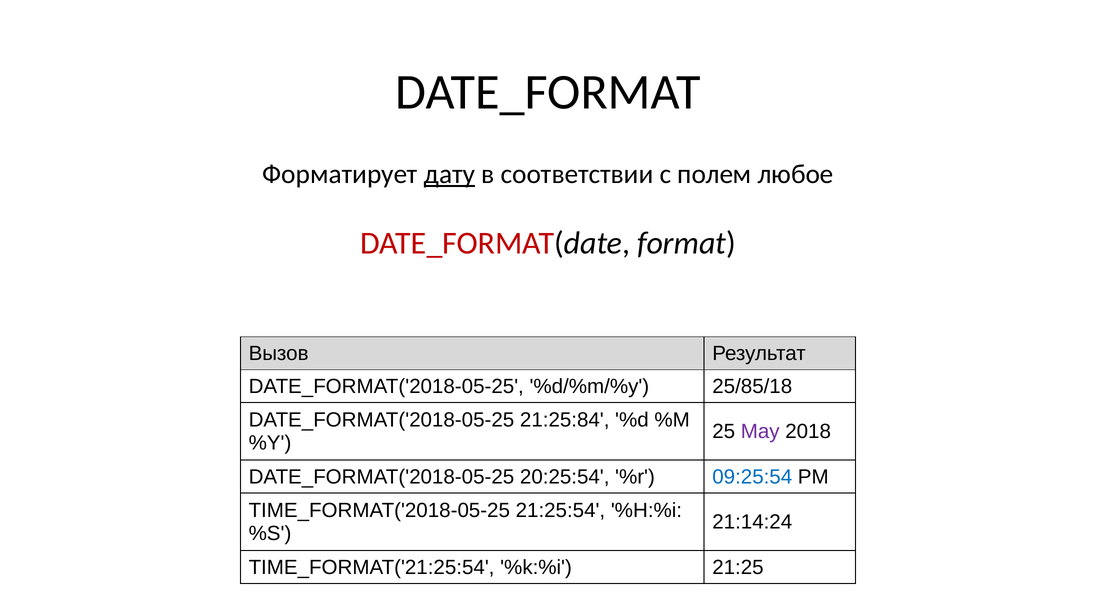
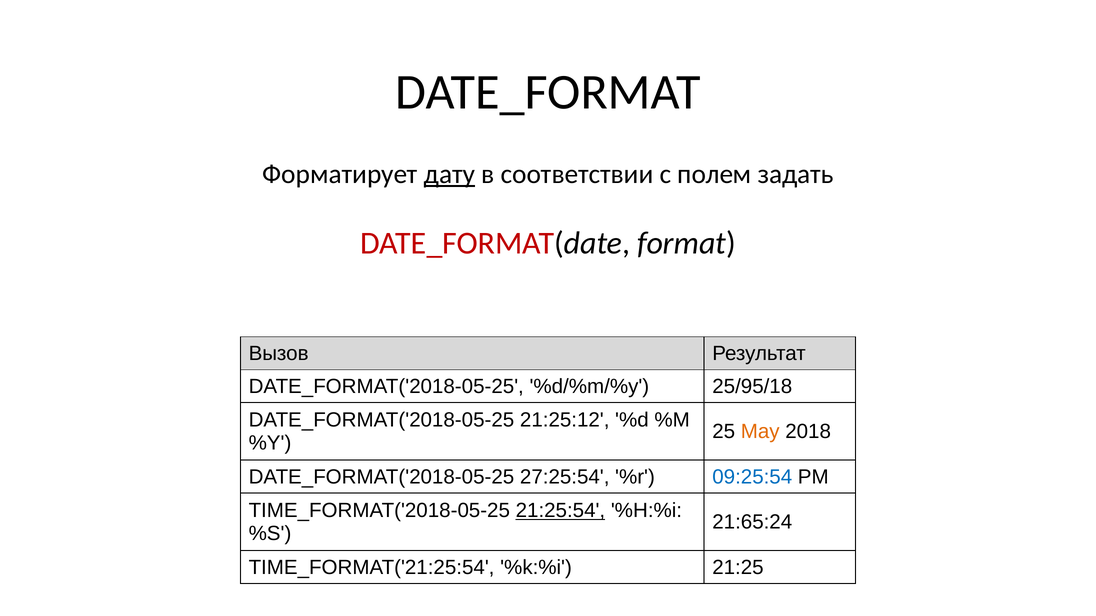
любое: любое -> задать
25/85/18: 25/85/18 -> 25/95/18
21:25:84: 21:25:84 -> 21:25:12
May colour: purple -> orange
20:25:54: 20:25:54 -> 27:25:54
21:25:54 underline: none -> present
21:14:24: 21:14:24 -> 21:65:24
